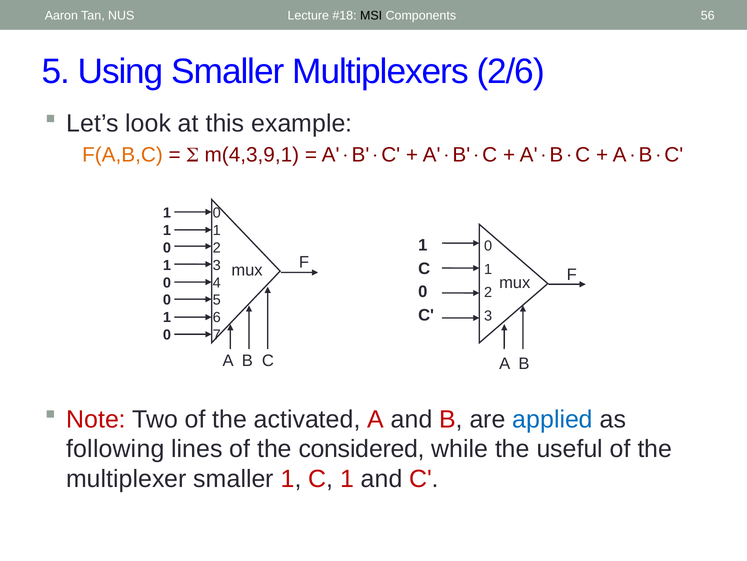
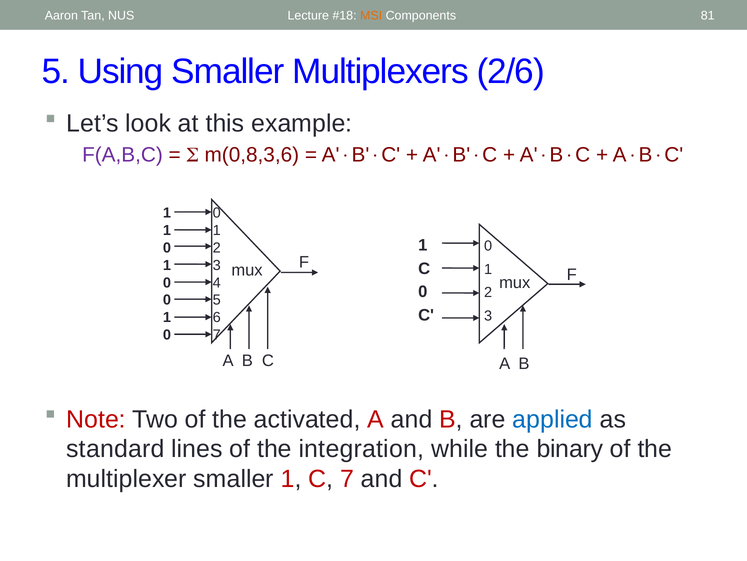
MSI colour: black -> orange
56: 56 -> 81
F(A,B,C colour: orange -> purple
m(4,3,9,1: m(4,3,9,1 -> m(0,8,3,6
following: following -> standard
considered: considered -> integration
useful: useful -> binary
C 1: 1 -> 7
